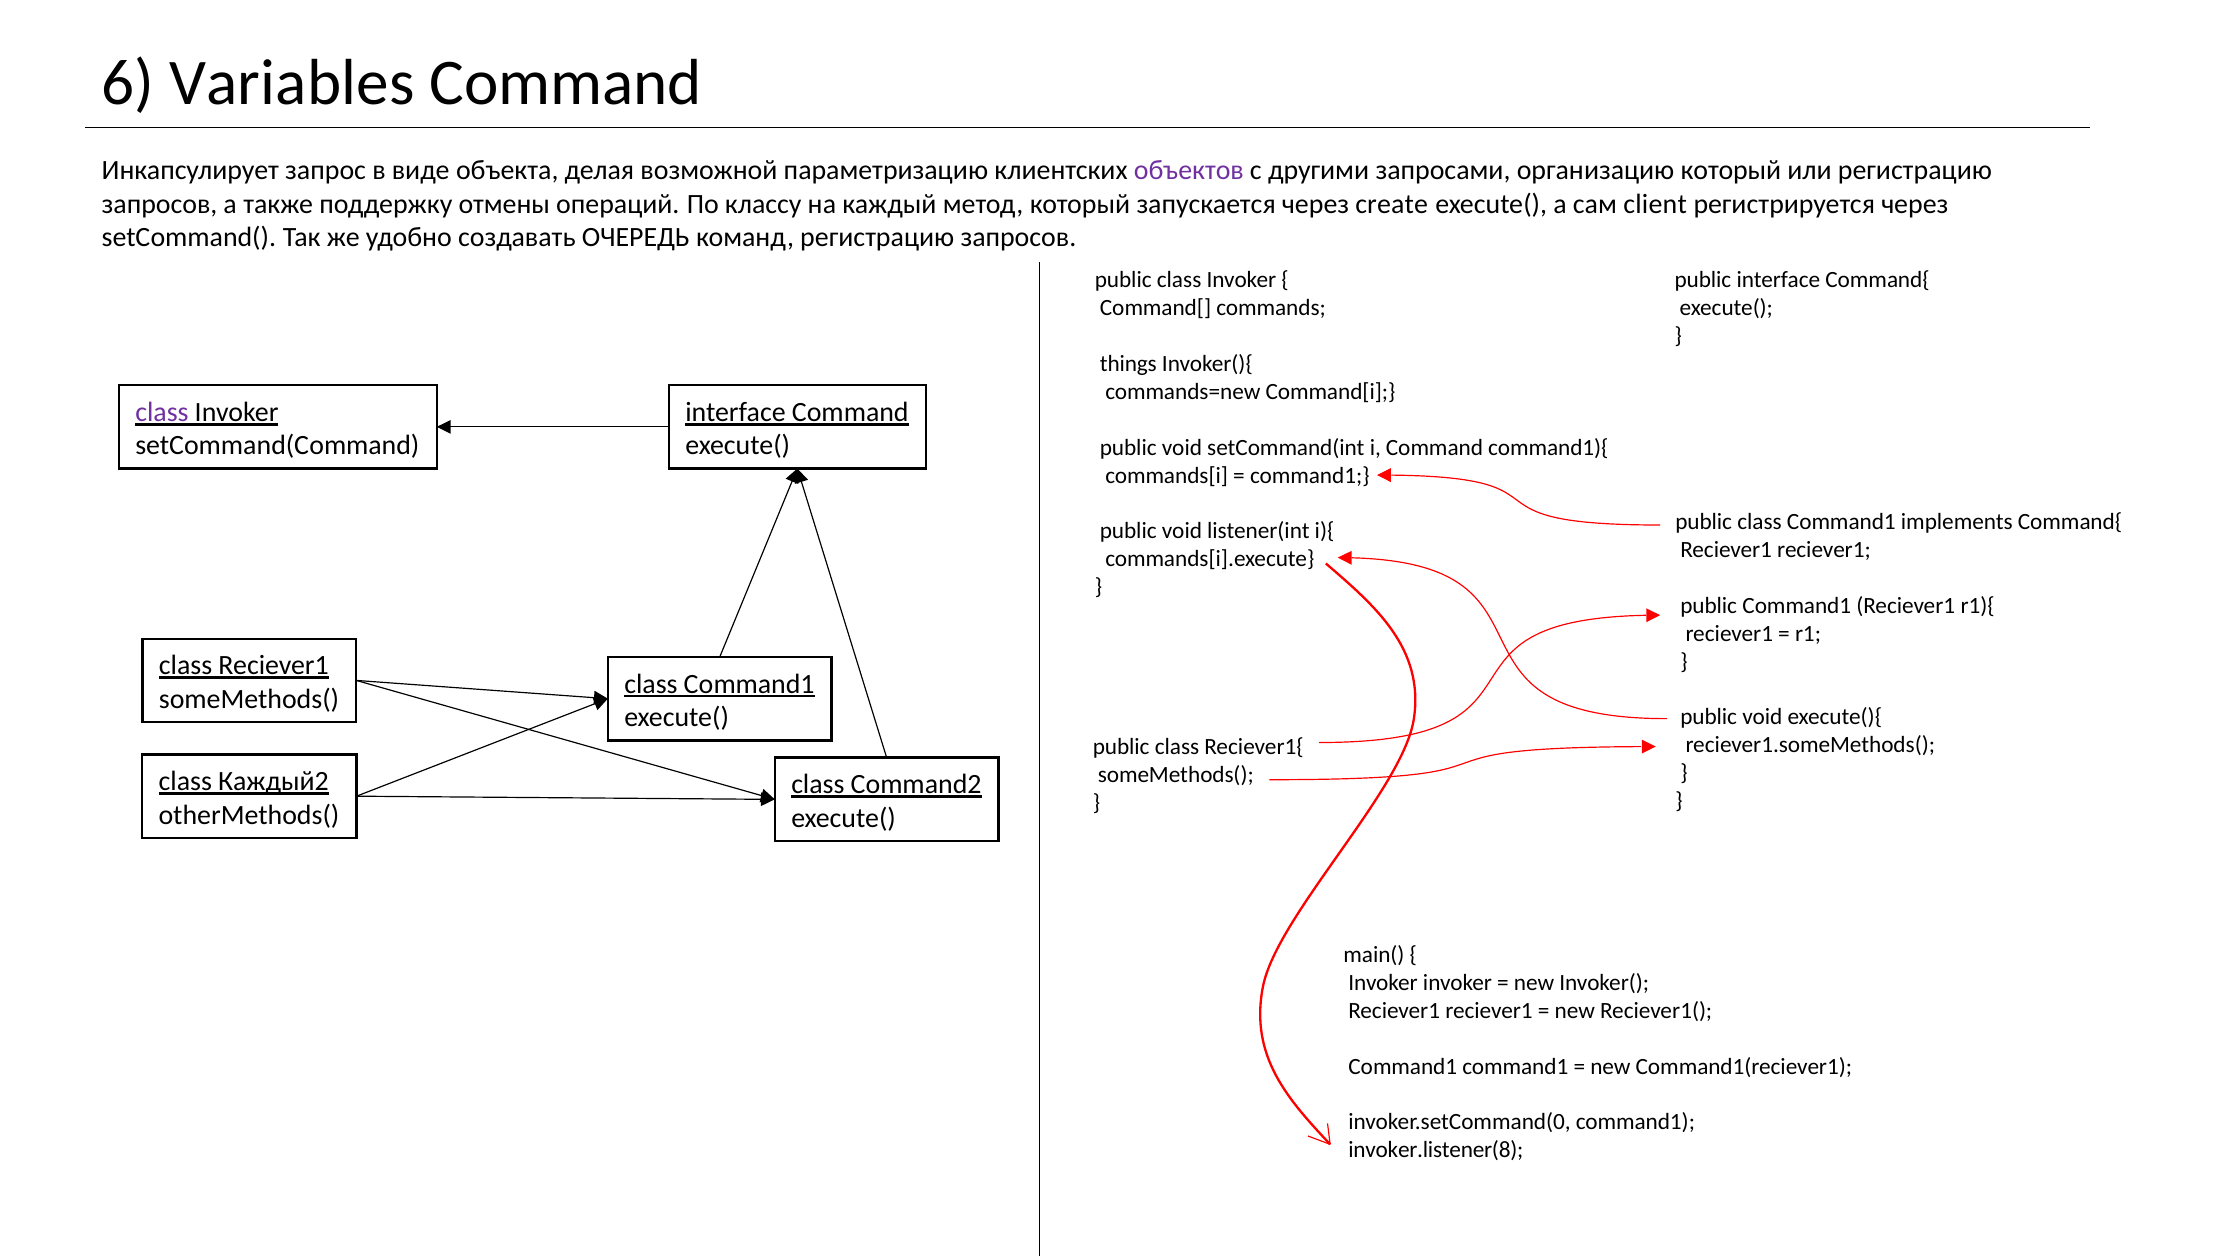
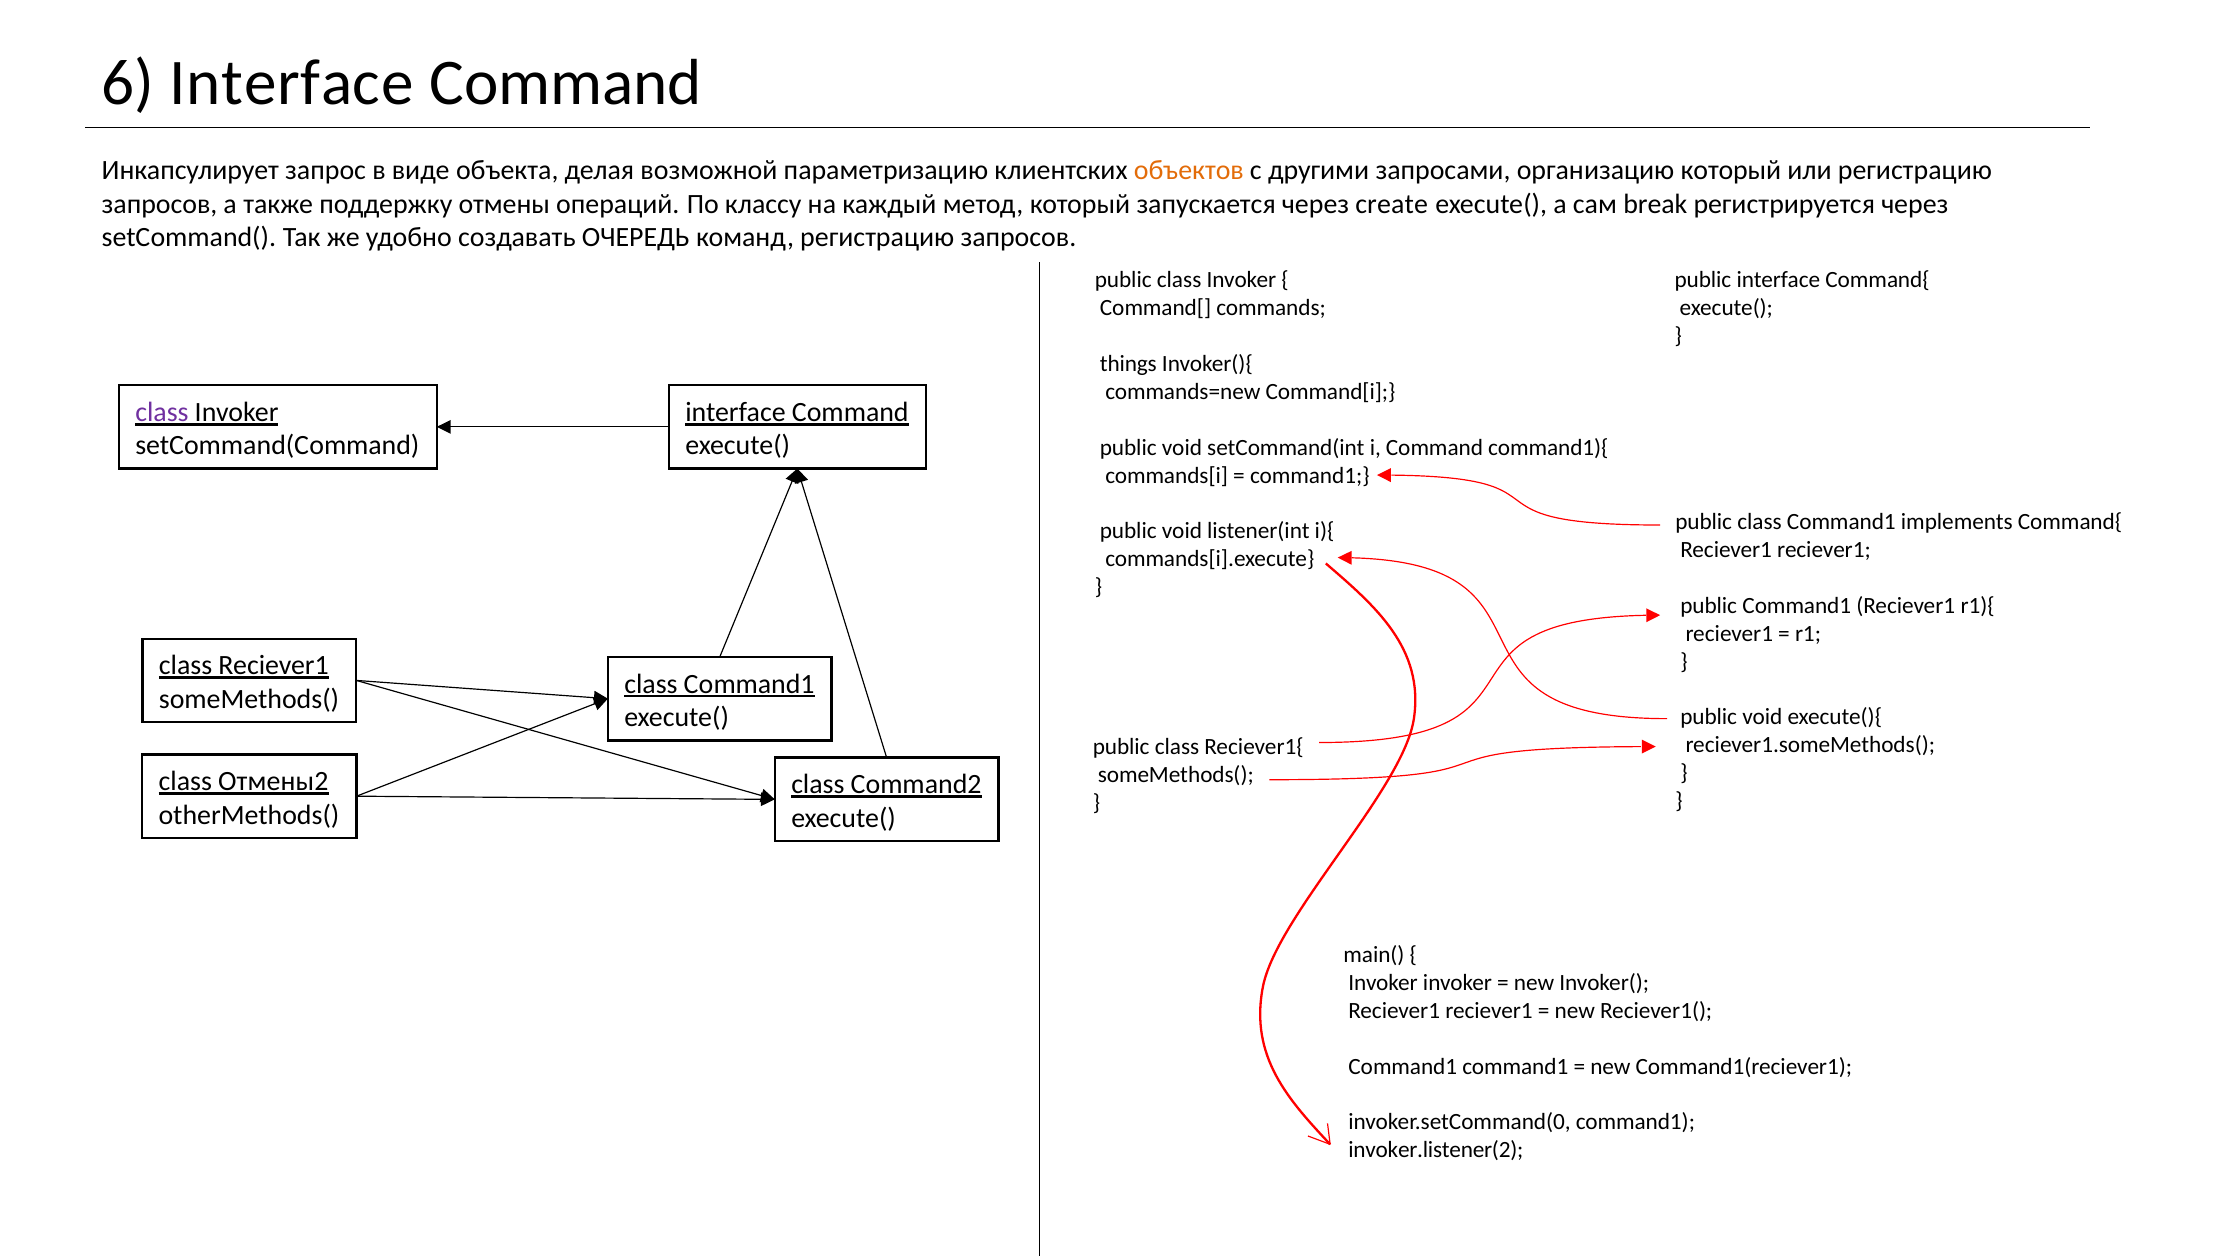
6 Variables: Variables -> Interface
объектов colour: purple -> orange
client: client -> break
Каждый2: Каждый2 -> Отмены2
invoker.listener(8: invoker.listener(8 -> invoker.listener(2
